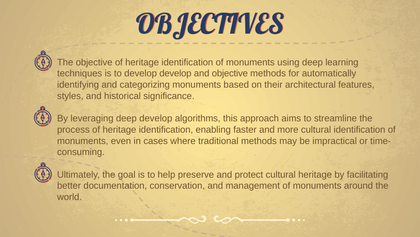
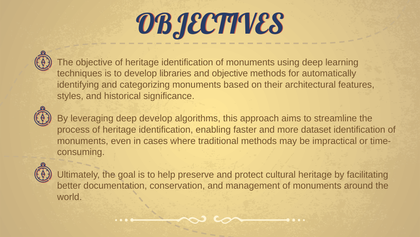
develop develop: develop -> libraries
more cultural: cultural -> dataset
